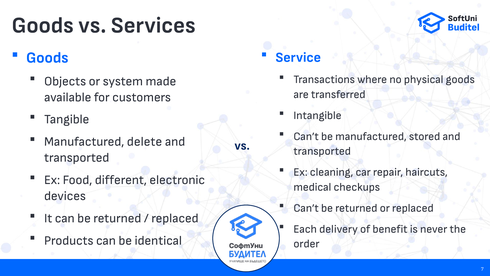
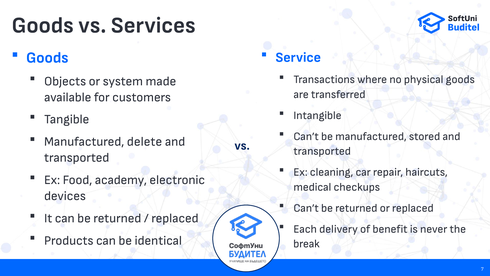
different: different -> academy
order: order -> break
